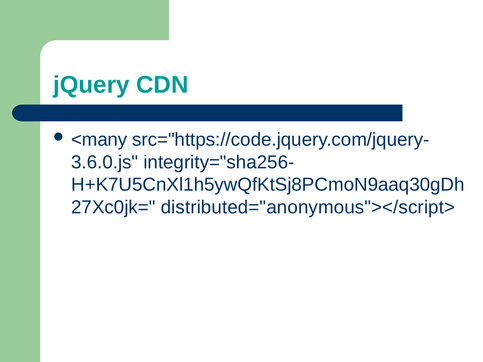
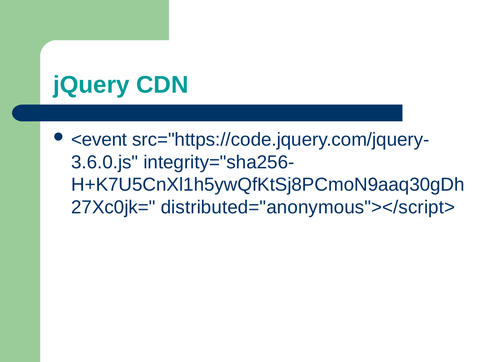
<many: <many -> <event
